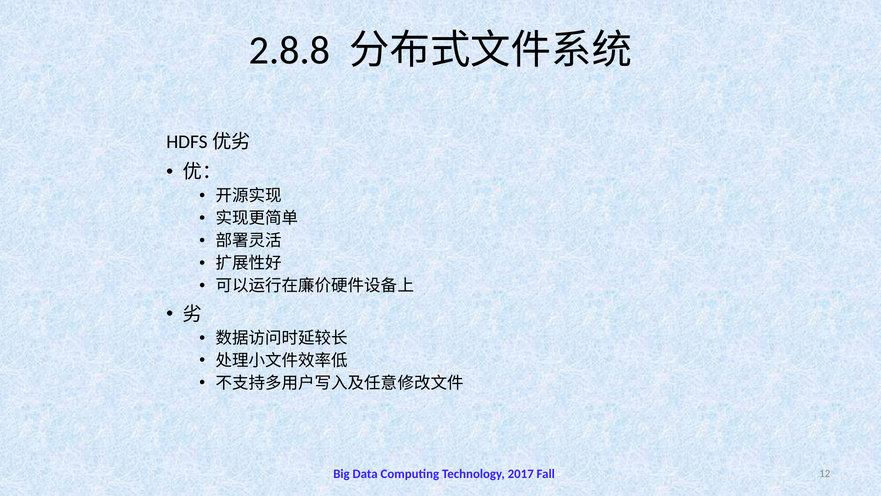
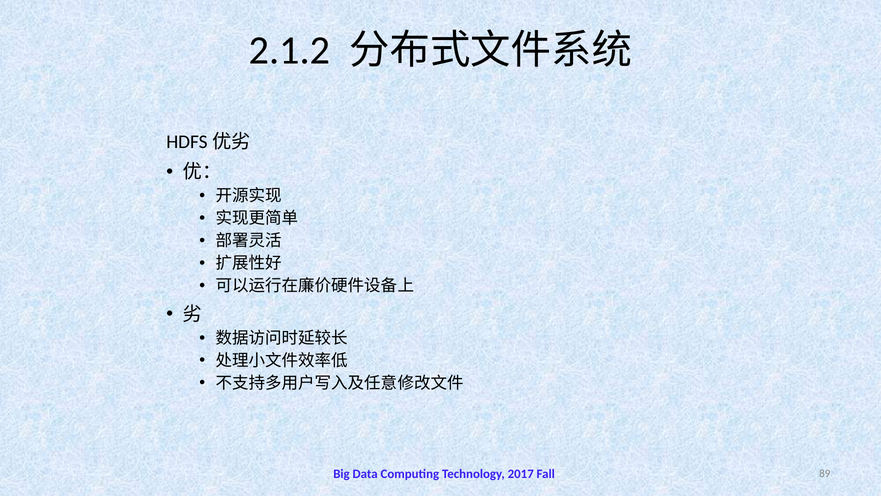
2.8.8: 2.8.8 -> 2.1.2
12: 12 -> 89
